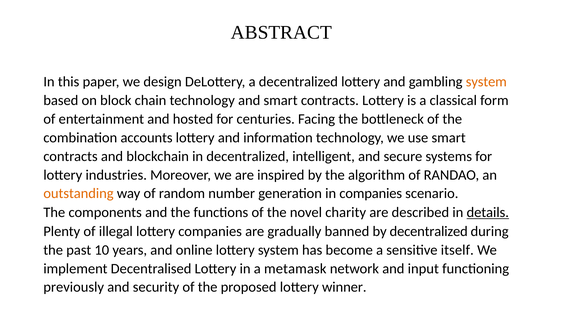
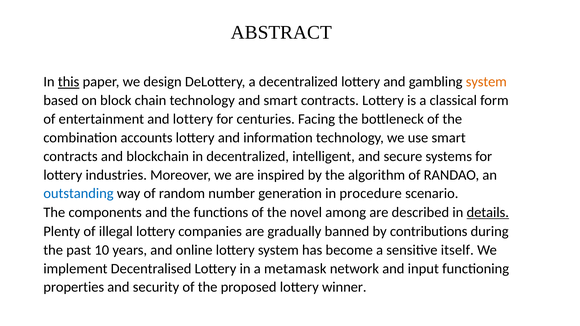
this underline: none -> present
and hosted: hosted -> lottery
outstanding colour: orange -> blue
in companies: companies -> procedure
charity: charity -> among
by decentralized: decentralized -> contributions
previously: previously -> properties
